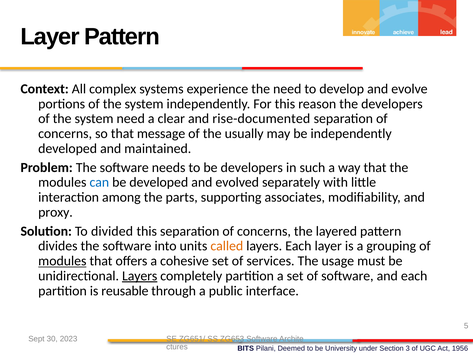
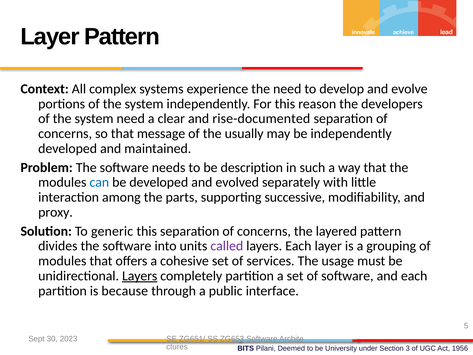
be developers: developers -> description
associates: associates -> successive
divided: divided -> generic
called colour: orange -> purple
modules at (62, 261) underline: present -> none
reusable: reusable -> because
